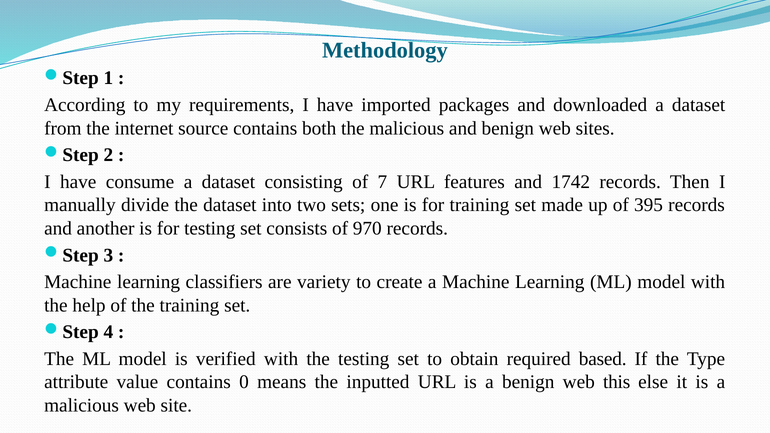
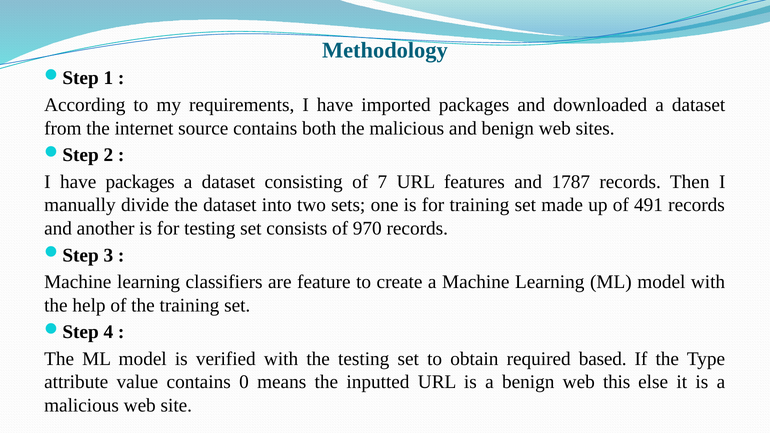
have consume: consume -> packages
1742: 1742 -> 1787
395: 395 -> 491
variety: variety -> feature
